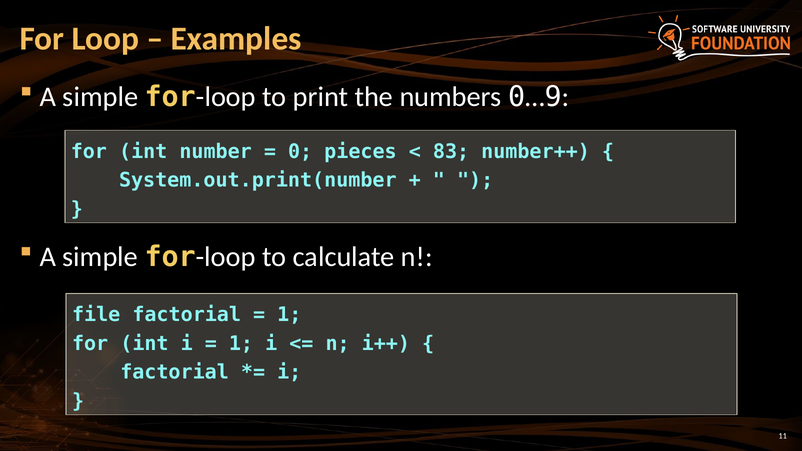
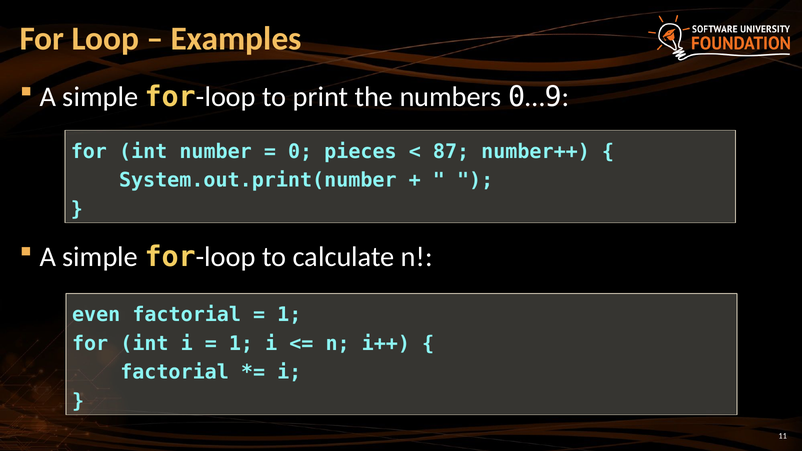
83: 83 -> 87
file: file -> even
